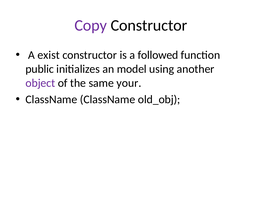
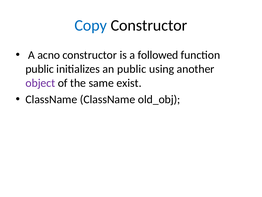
Copy colour: purple -> blue
exist: exist -> acno
an model: model -> public
your: your -> exist
